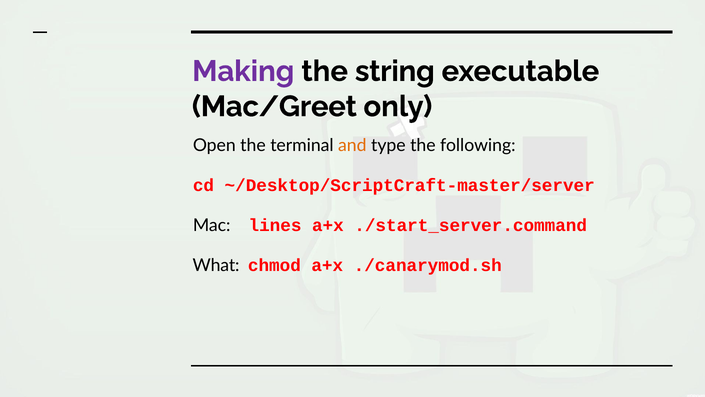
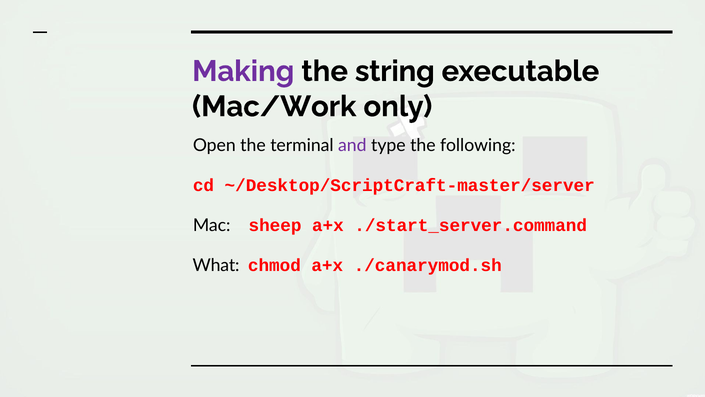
Mac/Greet: Mac/Greet -> Mac/Work
and colour: orange -> purple
lines: lines -> sheep
